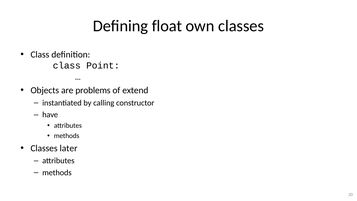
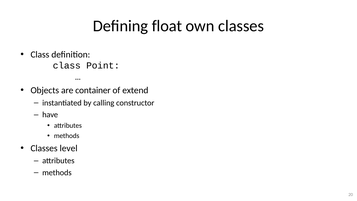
problems: problems -> container
later: later -> level
